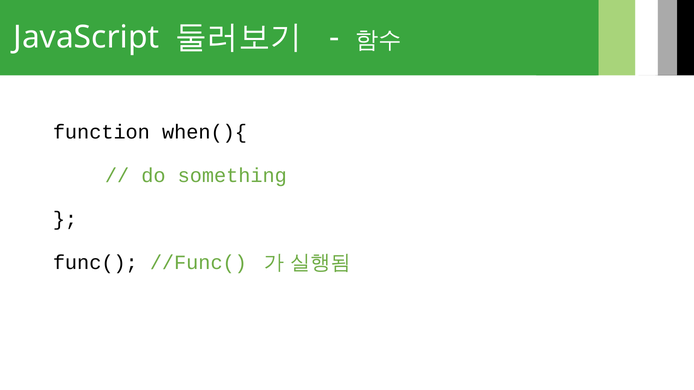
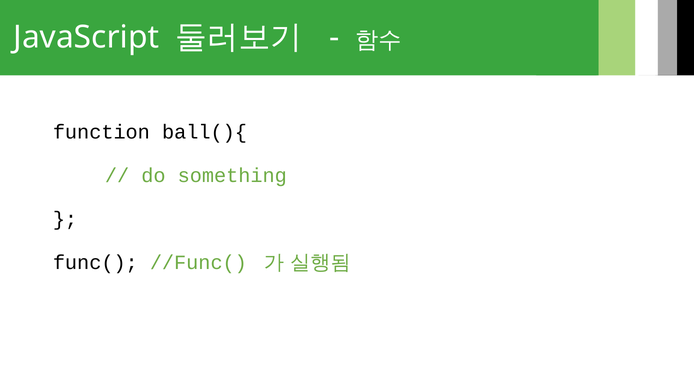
when(){: when(){ -> ball(){
